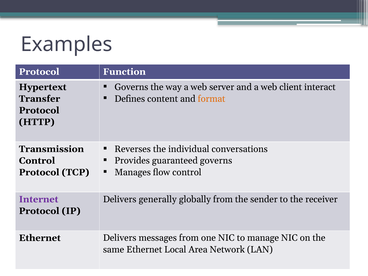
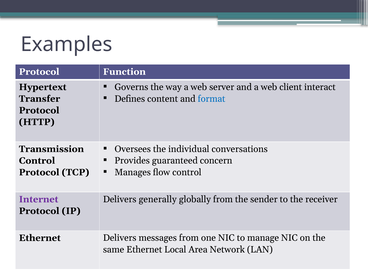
format colour: orange -> blue
Reverses: Reverses -> Oversees
guaranteed governs: governs -> concern
